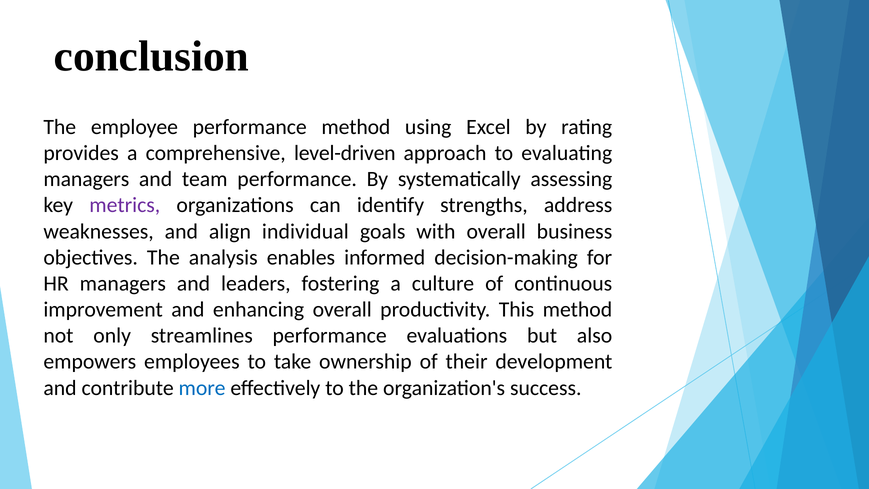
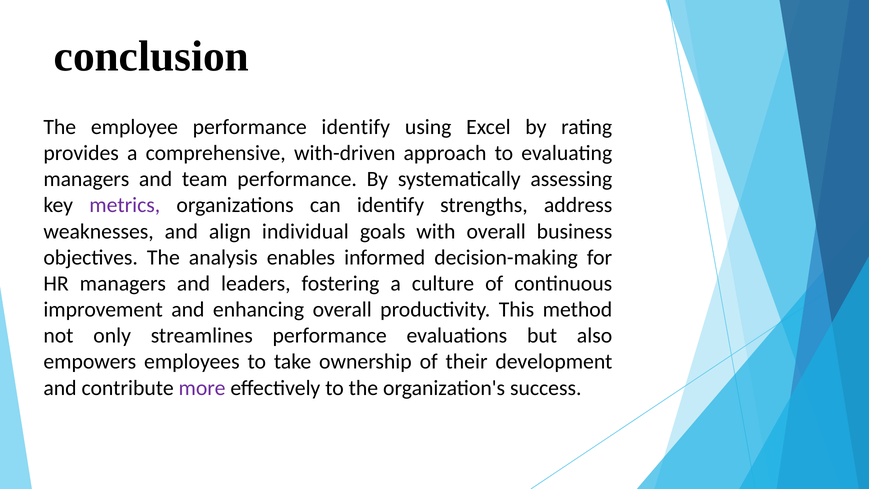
performance method: method -> identify
level-driven: level-driven -> with-driven
more colour: blue -> purple
